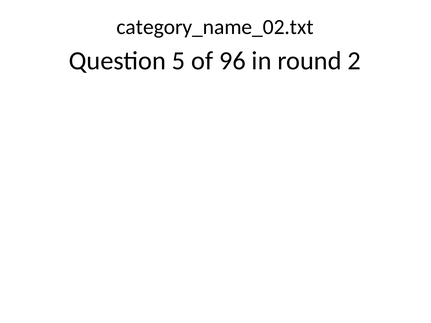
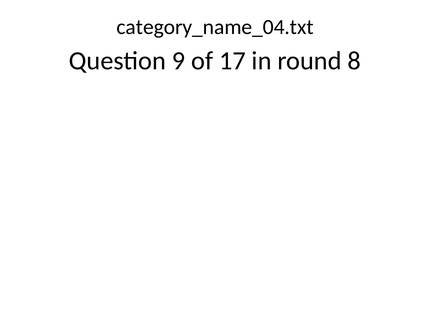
category_name_02.txt: category_name_02.txt -> category_name_04.txt
5: 5 -> 9
96: 96 -> 17
2: 2 -> 8
